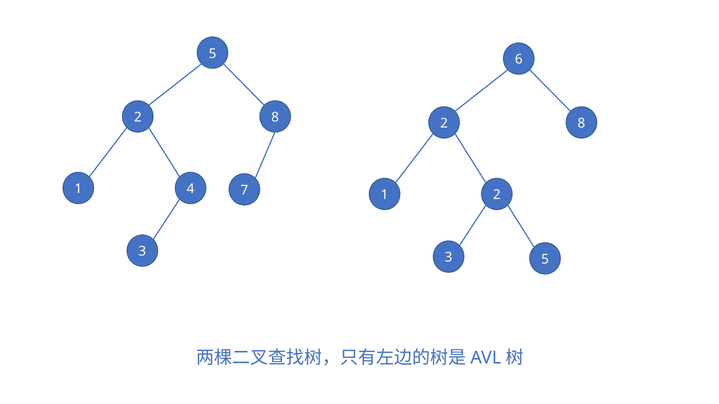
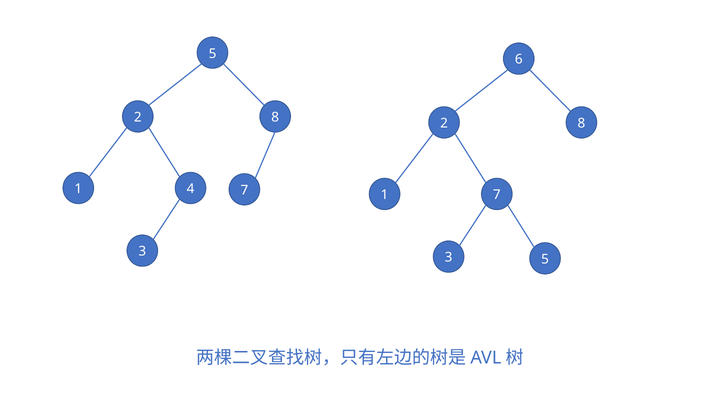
7 2: 2 -> 7
